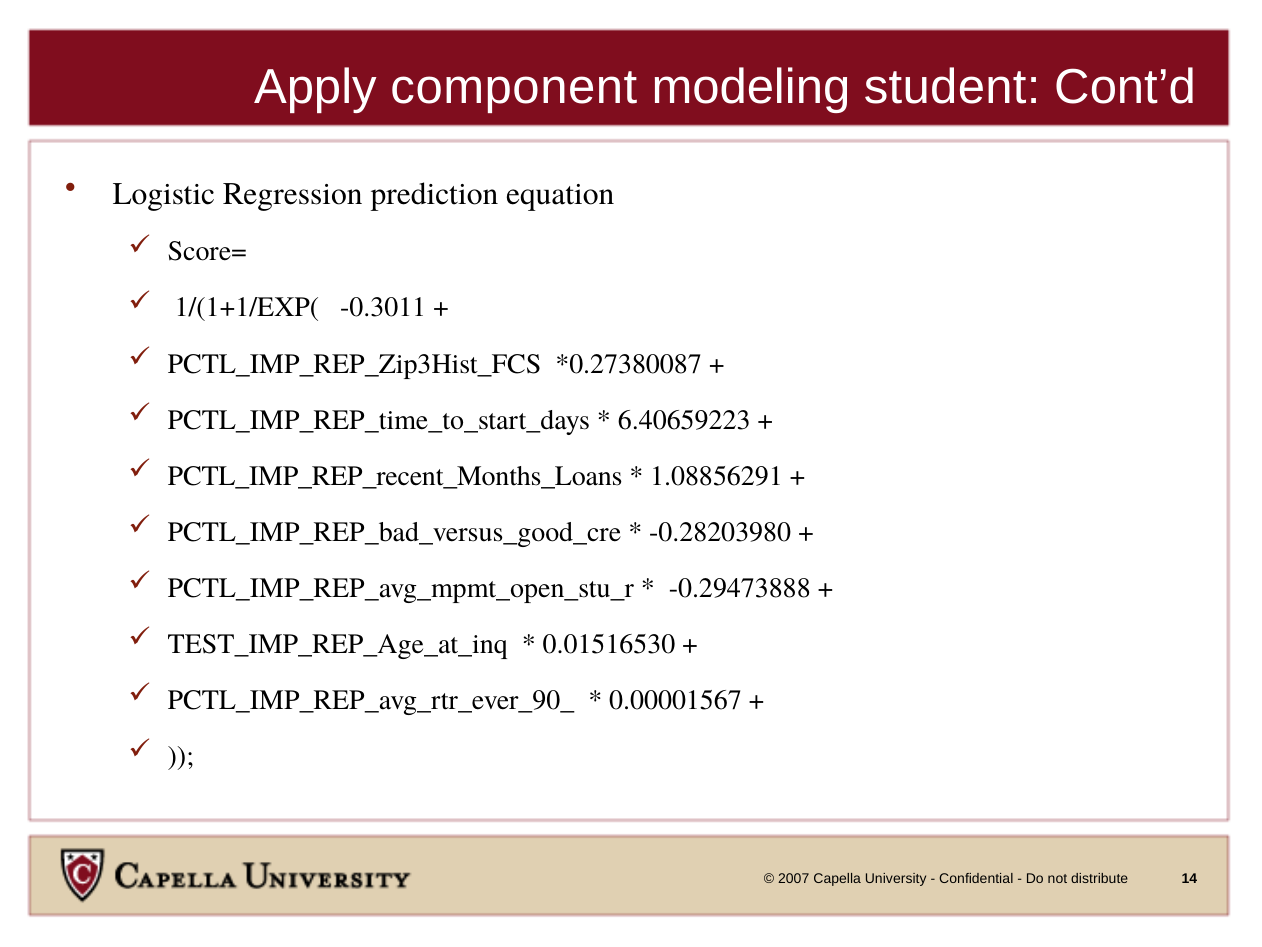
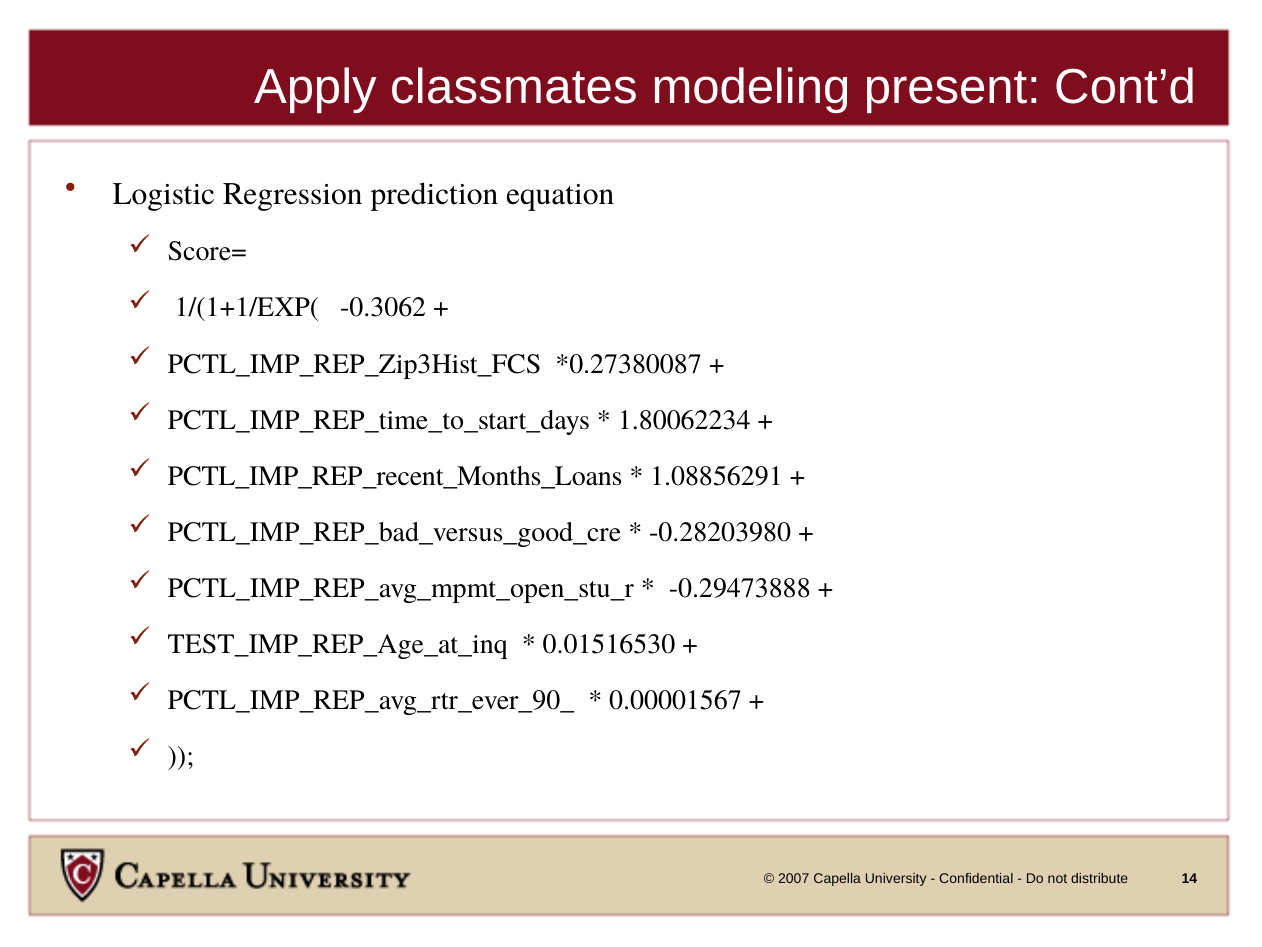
component: component -> classmates
student: student -> present
-0.3011: -0.3011 -> -0.3062
6.40659223: 6.40659223 -> 1.80062234
